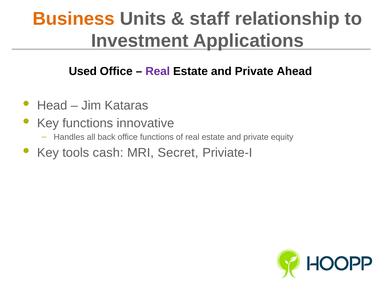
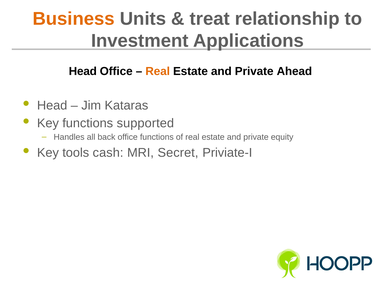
staff: staff -> treat
Used at (83, 71): Used -> Head
Real at (158, 71) colour: purple -> orange
innovative: innovative -> supported
